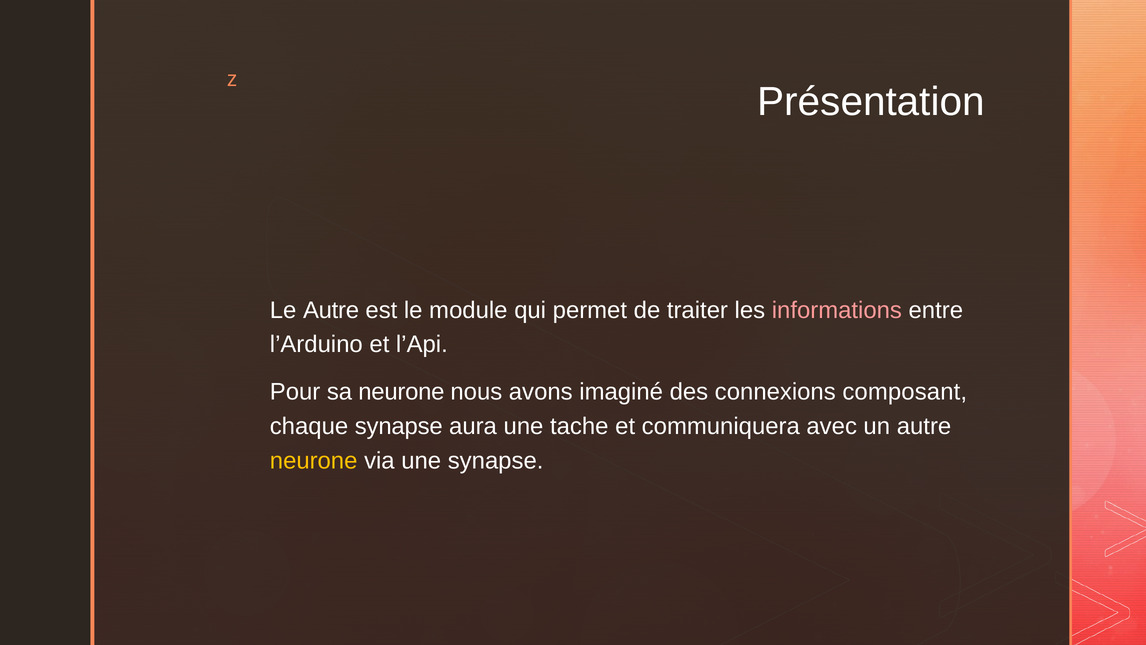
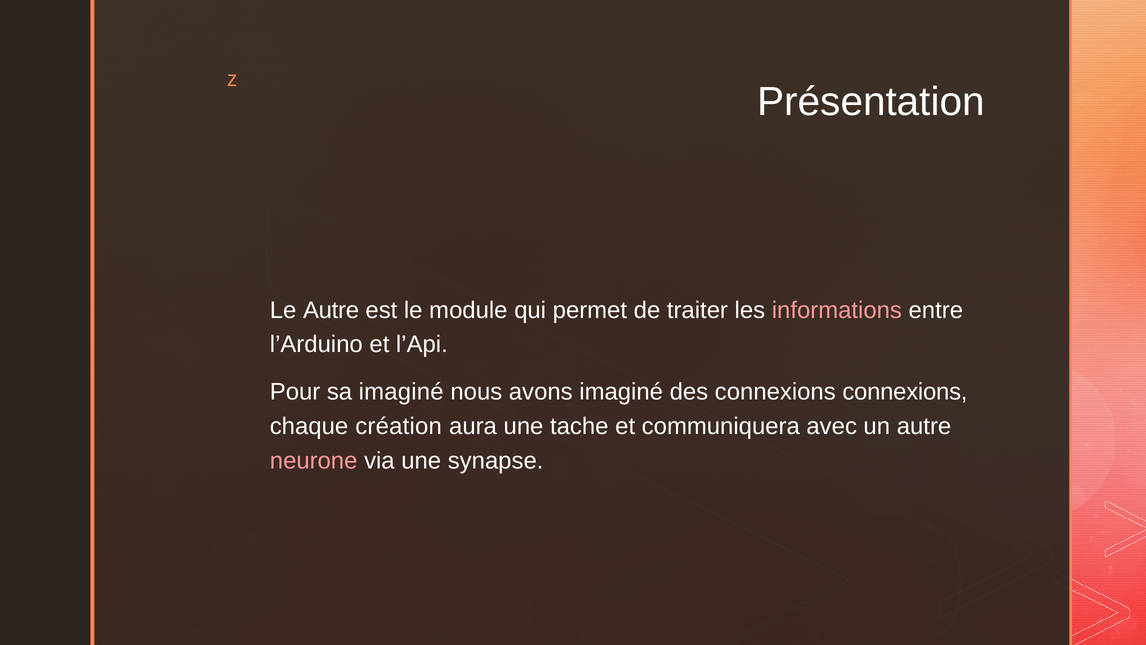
sa neurone: neurone -> imaginé
connexions composant: composant -> connexions
chaque synapse: synapse -> création
neurone at (314, 461) colour: yellow -> pink
